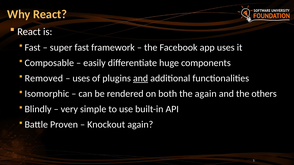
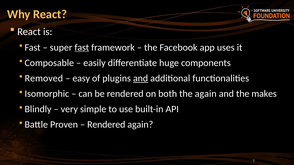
fast at (82, 48) underline: none -> present
uses at (81, 78): uses -> easy
others: others -> makes
Knockout at (106, 125): Knockout -> Rendered
